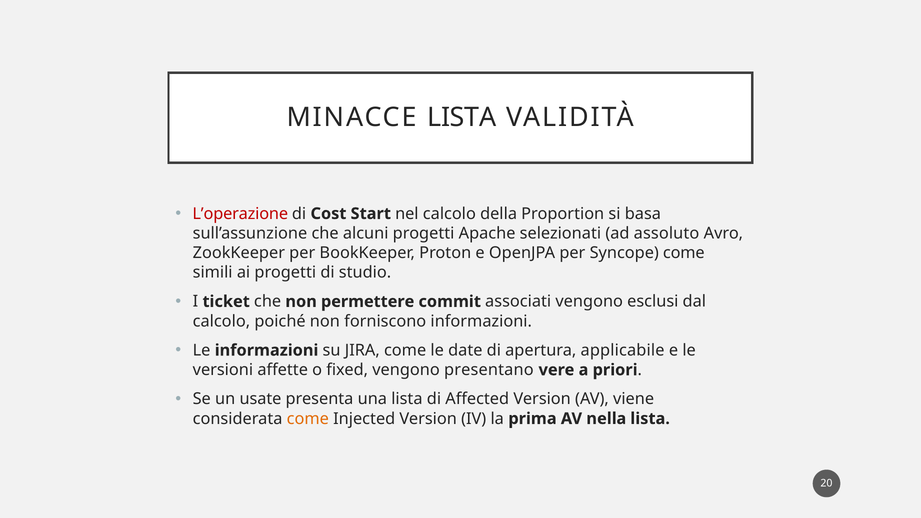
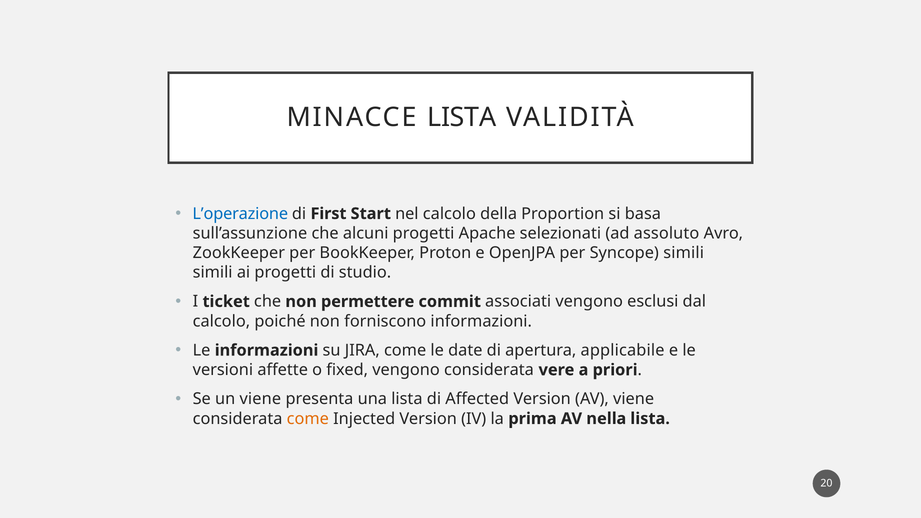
L’operazione colour: red -> blue
Cost: Cost -> First
Syncope come: come -> simili
vengono presentano: presentano -> considerata
un usate: usate -> viene
